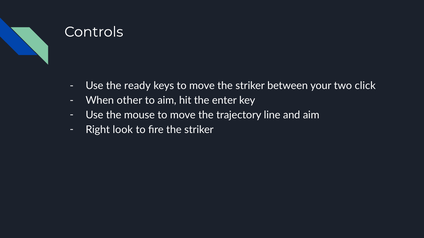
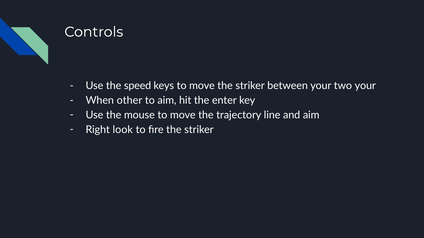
ready: ready -> speed
two click: click -> your
